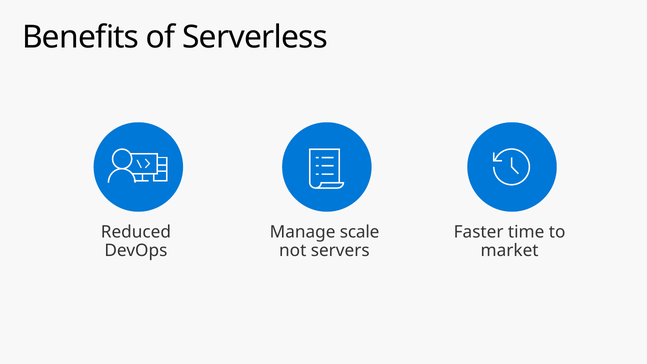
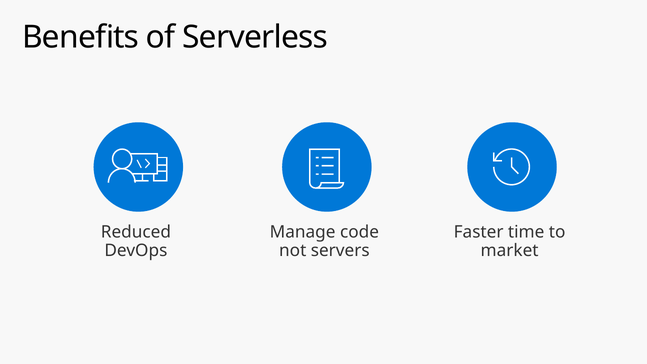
scale: scale -> code
